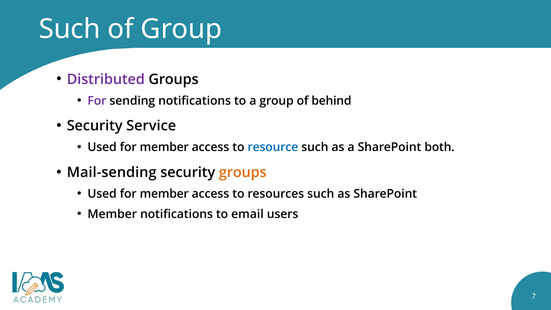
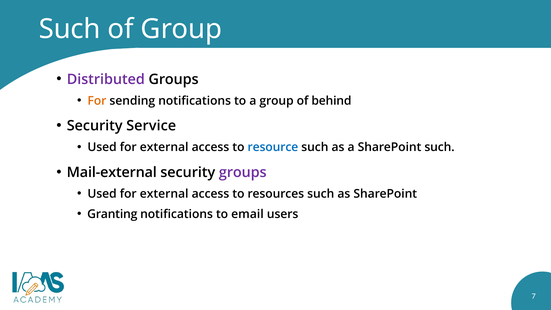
For at (97, 101) colour: purple -> orange
member at (164, 147): member -> external
SharePoint both: both -> such
Mail-sending: Mail-sending -> Mail-external
groups at (243, 172) colour: orange -> purple
member at (164, 194): member -> external
Member at (112, 214): Member -> Granting
